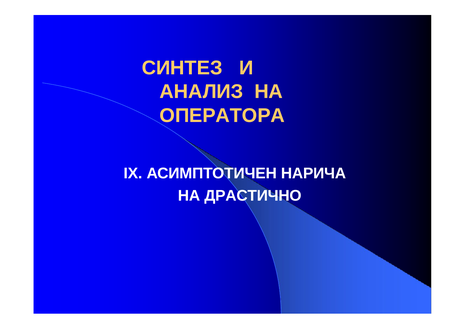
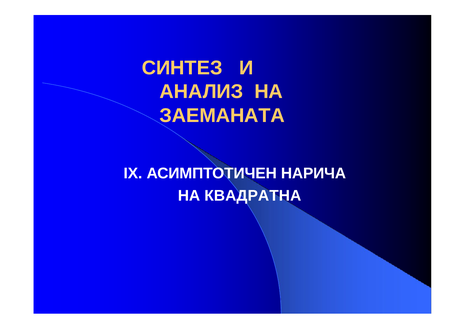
ОПЕРАТОРА: ОПЕРАТОРА -> ЗАЕМАНАТА
ДРАСТИЧНО: ДРАСТИЧНО -> КВАДРАТНА
